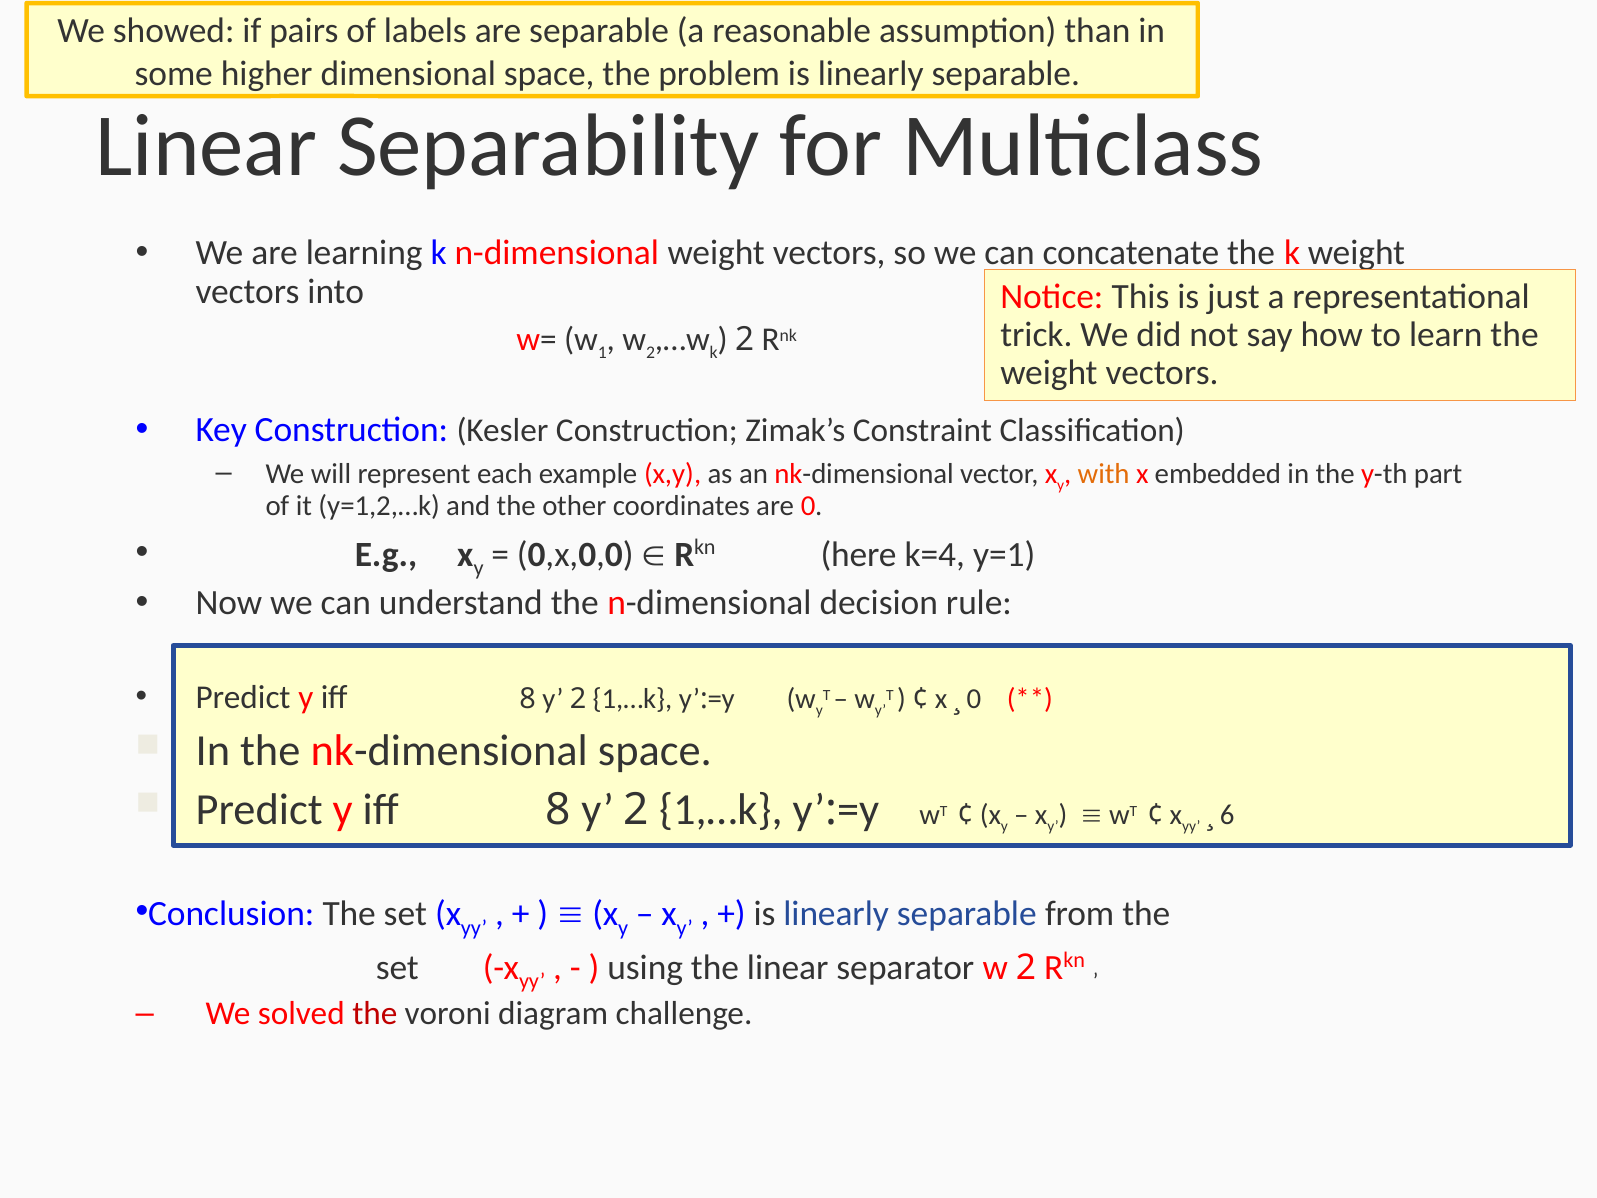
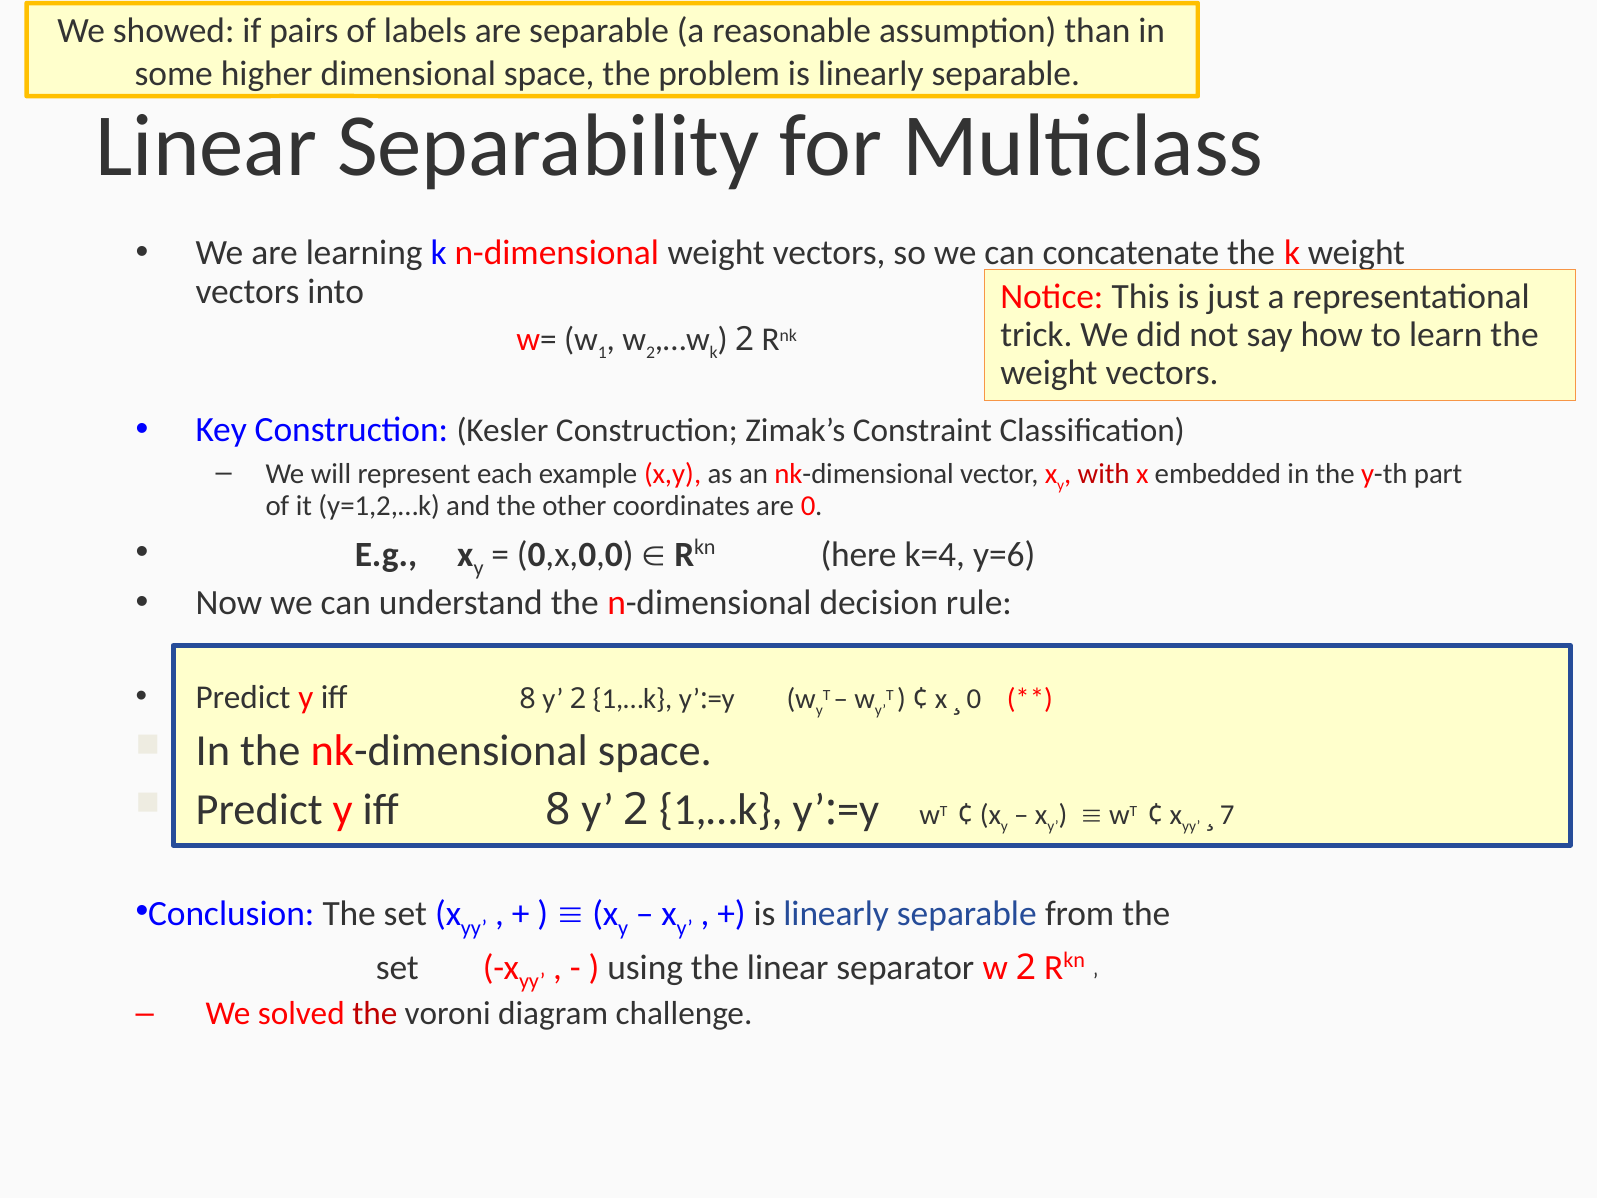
with colour: orange -> red
y=1: y=1 -> y=6
6: 6 -> 7
